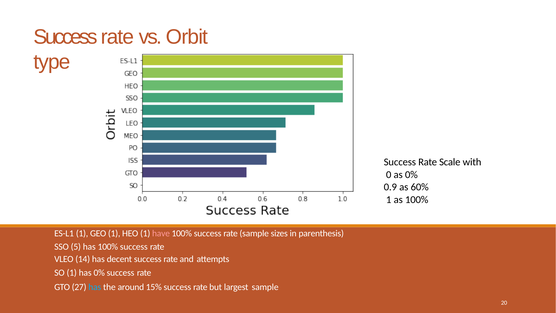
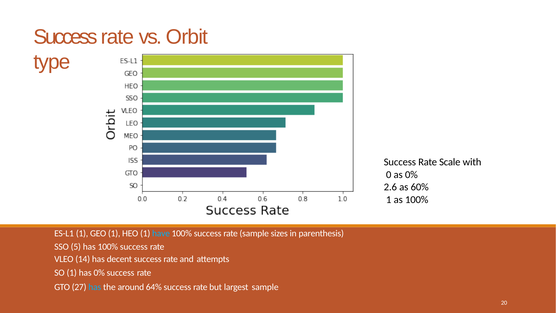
0.9: 0.9 -> 2.6
have colour: pink -> light blue
15%: 15% -> 64%
